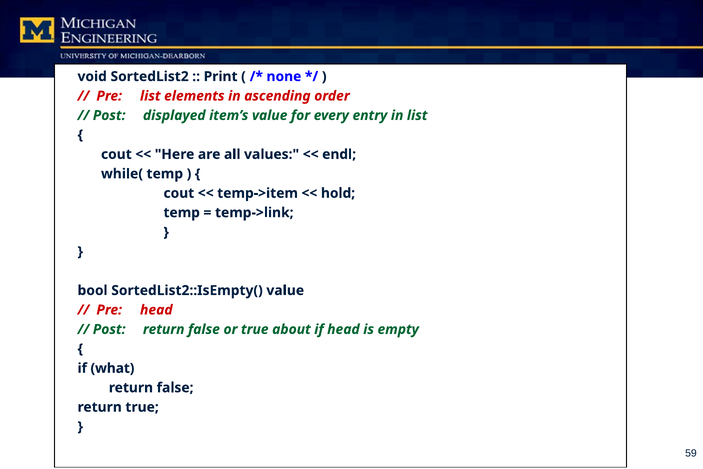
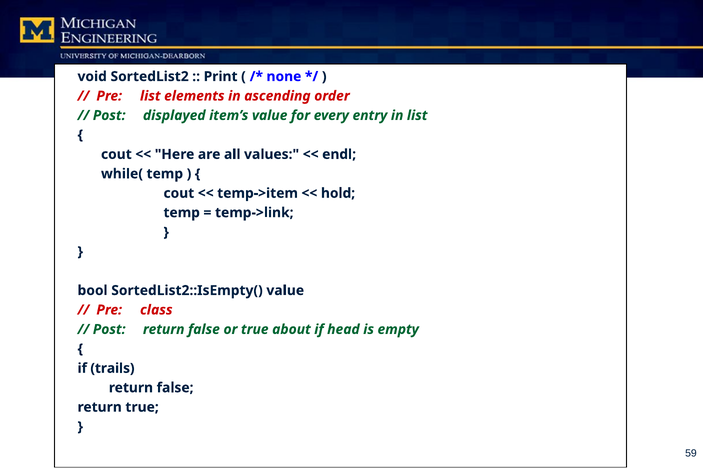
Pre head: head -> class
what: what -> trails
